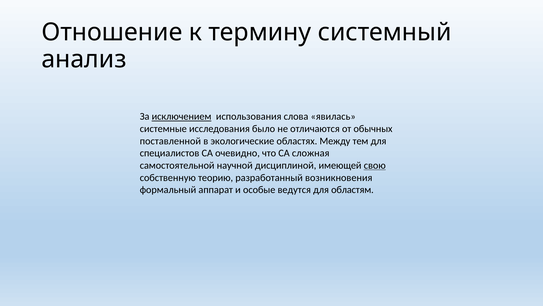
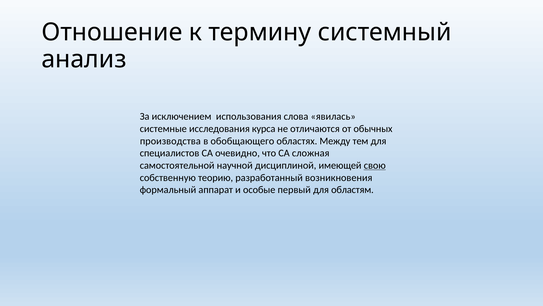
исключением underline: present -> none
было: было -> курса
поставленной: поставленной -> производства
экологические: экологические -> обобщающего
ведутся: ведутся -> первый
